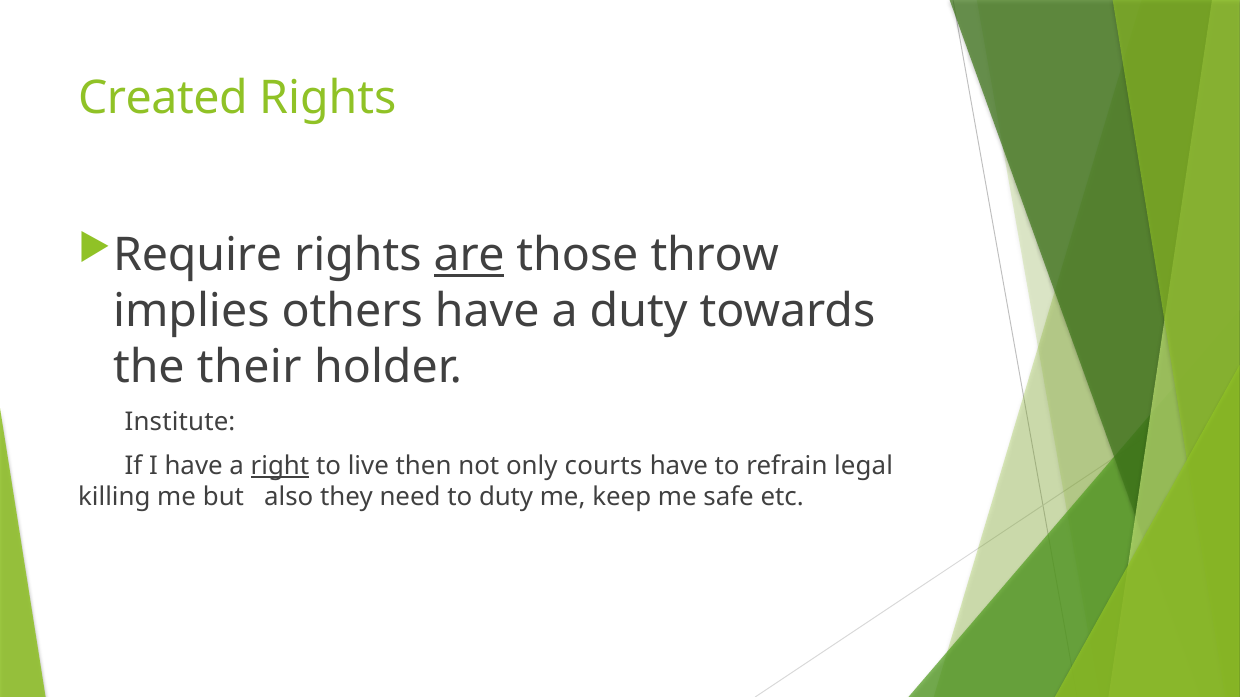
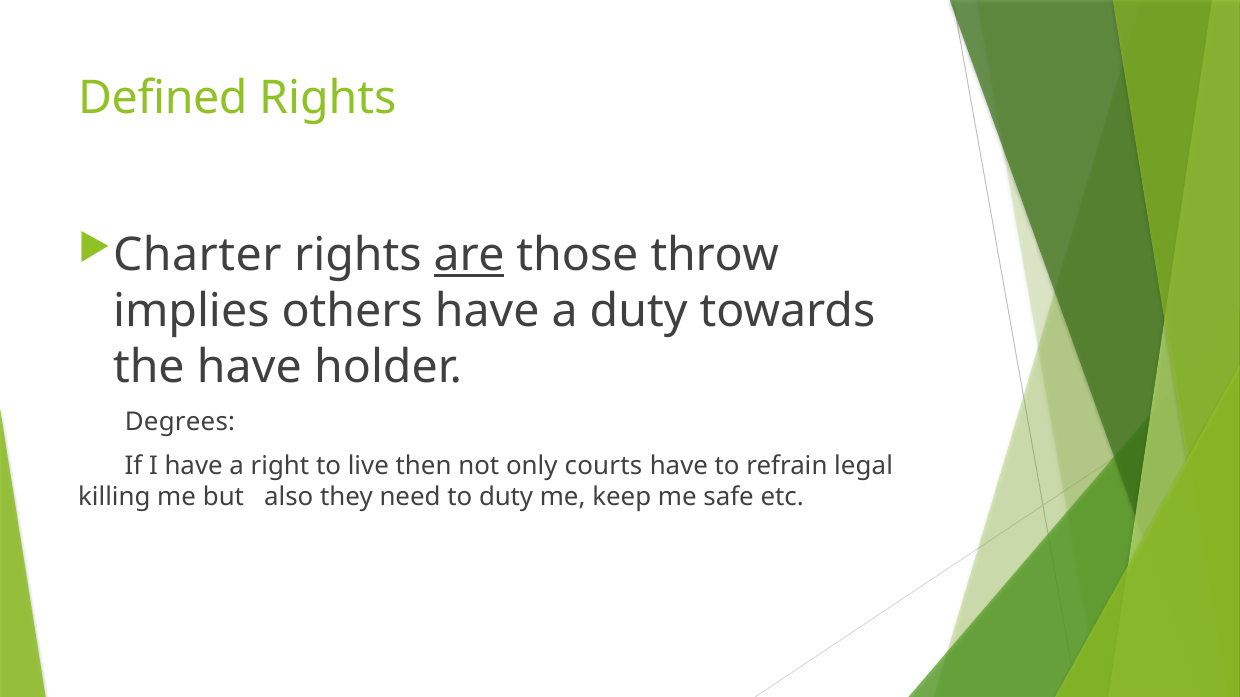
Created: Created -> Defined
Require: Require -> Charter
the their: their -> have
Institute: Institute -> Degrees
right underline: present -> none
